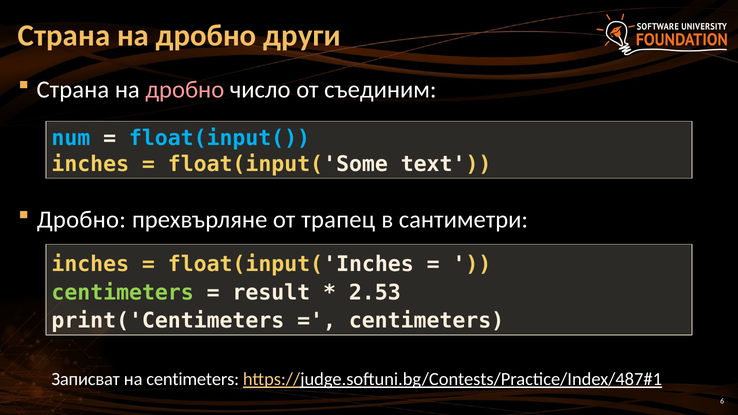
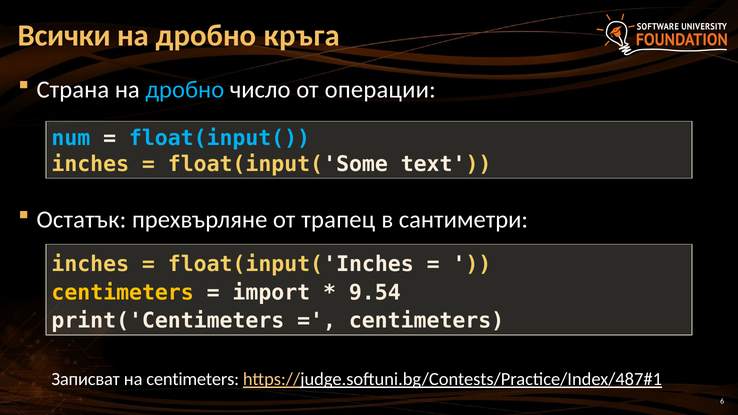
Страна at (64, 36): Страна -> Всички
други: други -> кръга
дробно at (185, 90) colour: pink -> light blue
съединим: съединим -> операции
Дробно at (81, 220): Дробно -> Остатък
centimeters at (123, 293) colour: light green -> yellow
result: result -> import
2.53: 2.53 -> 9.54
